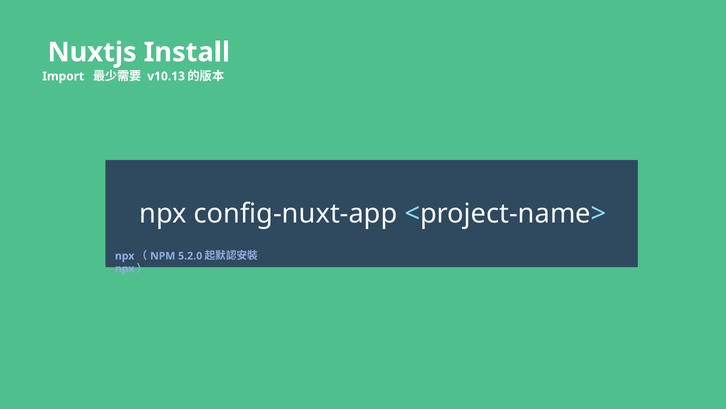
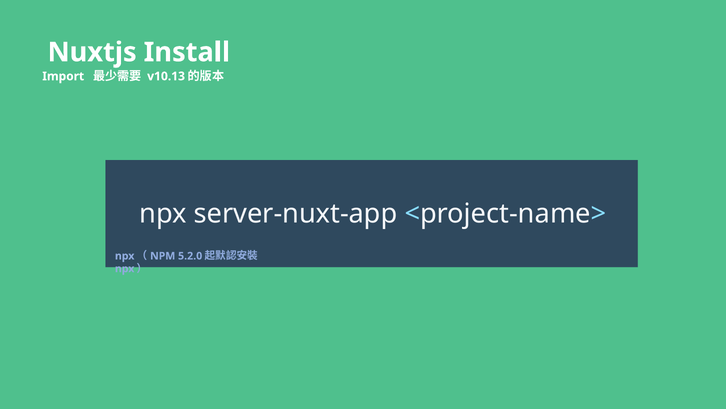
config-nuxt-app: config-nuxt-app -> server-nuxt-app
